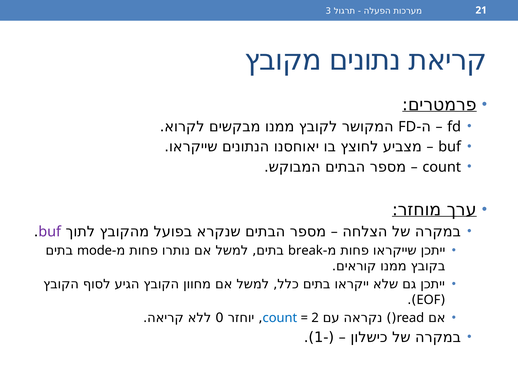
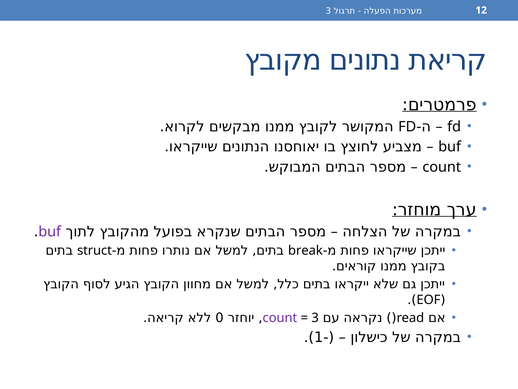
21: 21 -> 12
mode: mode -> struct
count at (280, 318) colour: blue -> purple
2 at (315, 318): 2 -> 3
